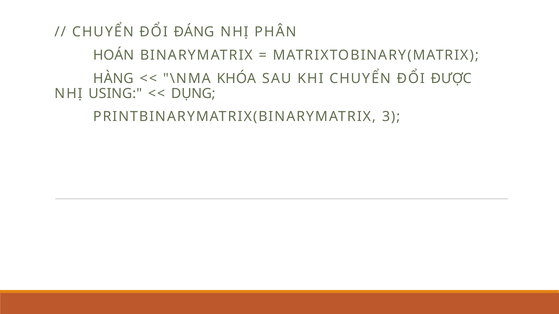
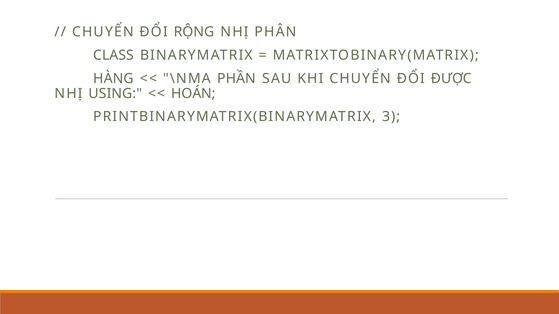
ĐÁNG: ĐÁNG -> RỘNG
HOÁN: HOÁN -> CLASS
KHÓA: KHÓA -> PHẦN
DỤNG: DỤNG -> HOÁN
